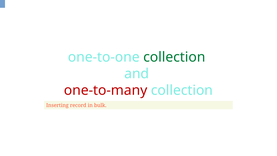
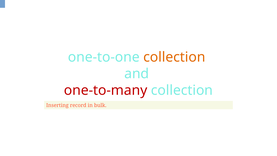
collection at (174, 57) colour: green -> orange
